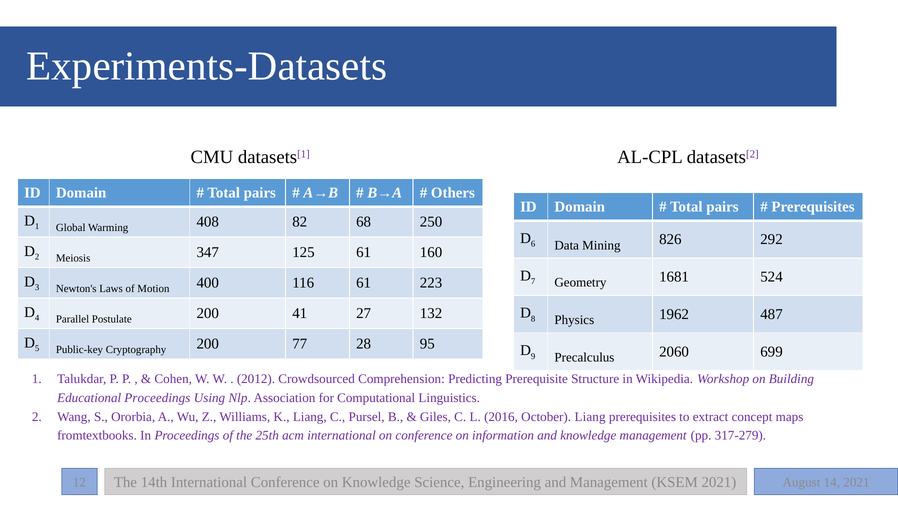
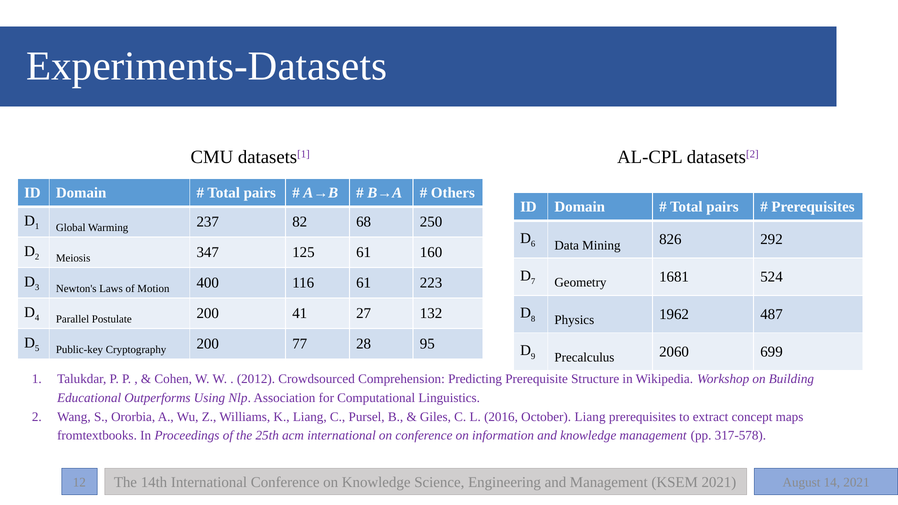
408: 408 -> 237
Educational Proceedings: Proceedings -> Outperforms
317-279: 317-279 -> 317-578
